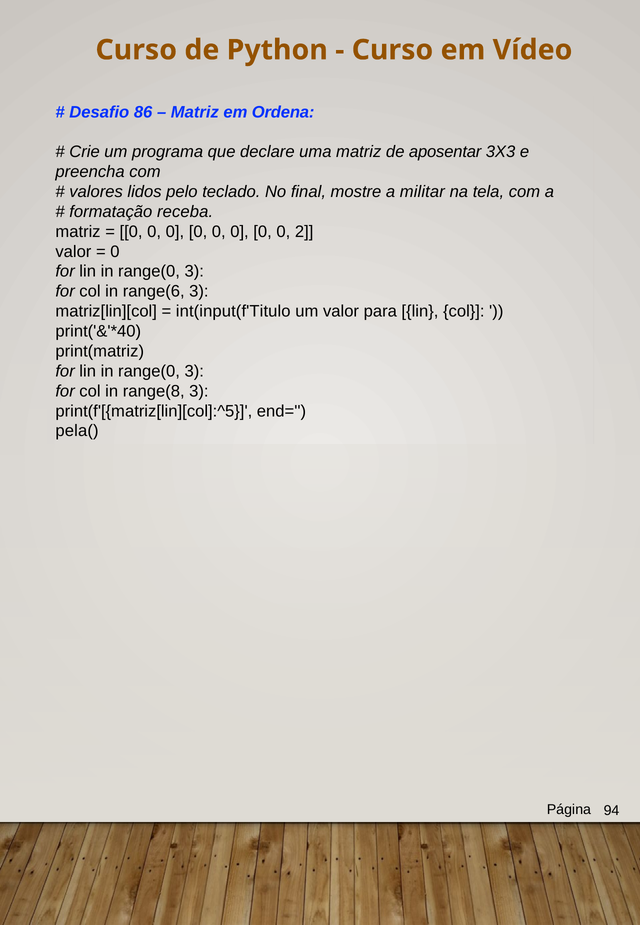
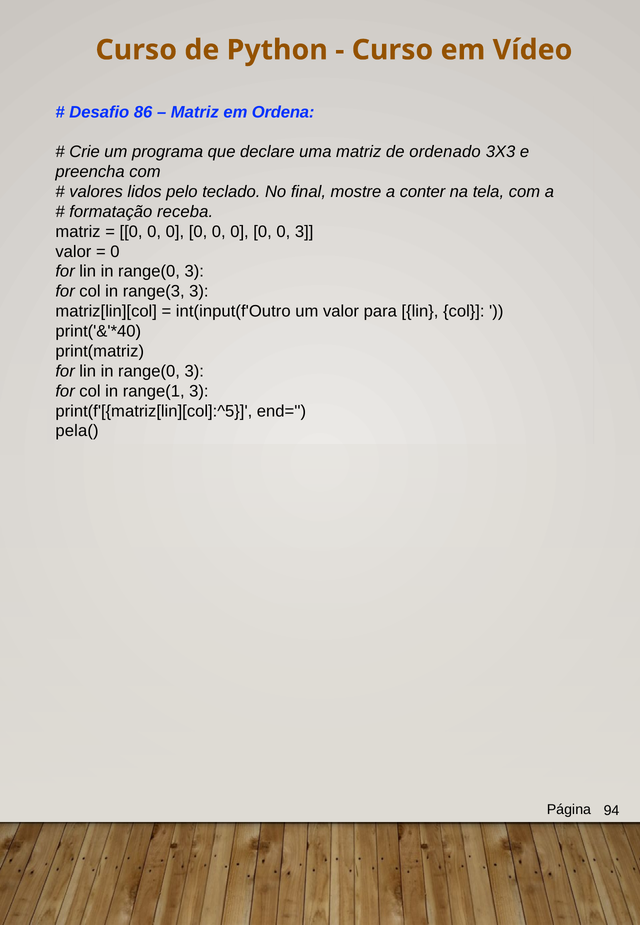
aposentar: aposentar -> ordenado
militar: militar -> conter
0 2: 2 -> 3
range(6: range(6 -> range(3
int(input(f'Titulo: int(input(f'Titulo -> int(input(f'Outro
range(8: range(8 -> range(1
